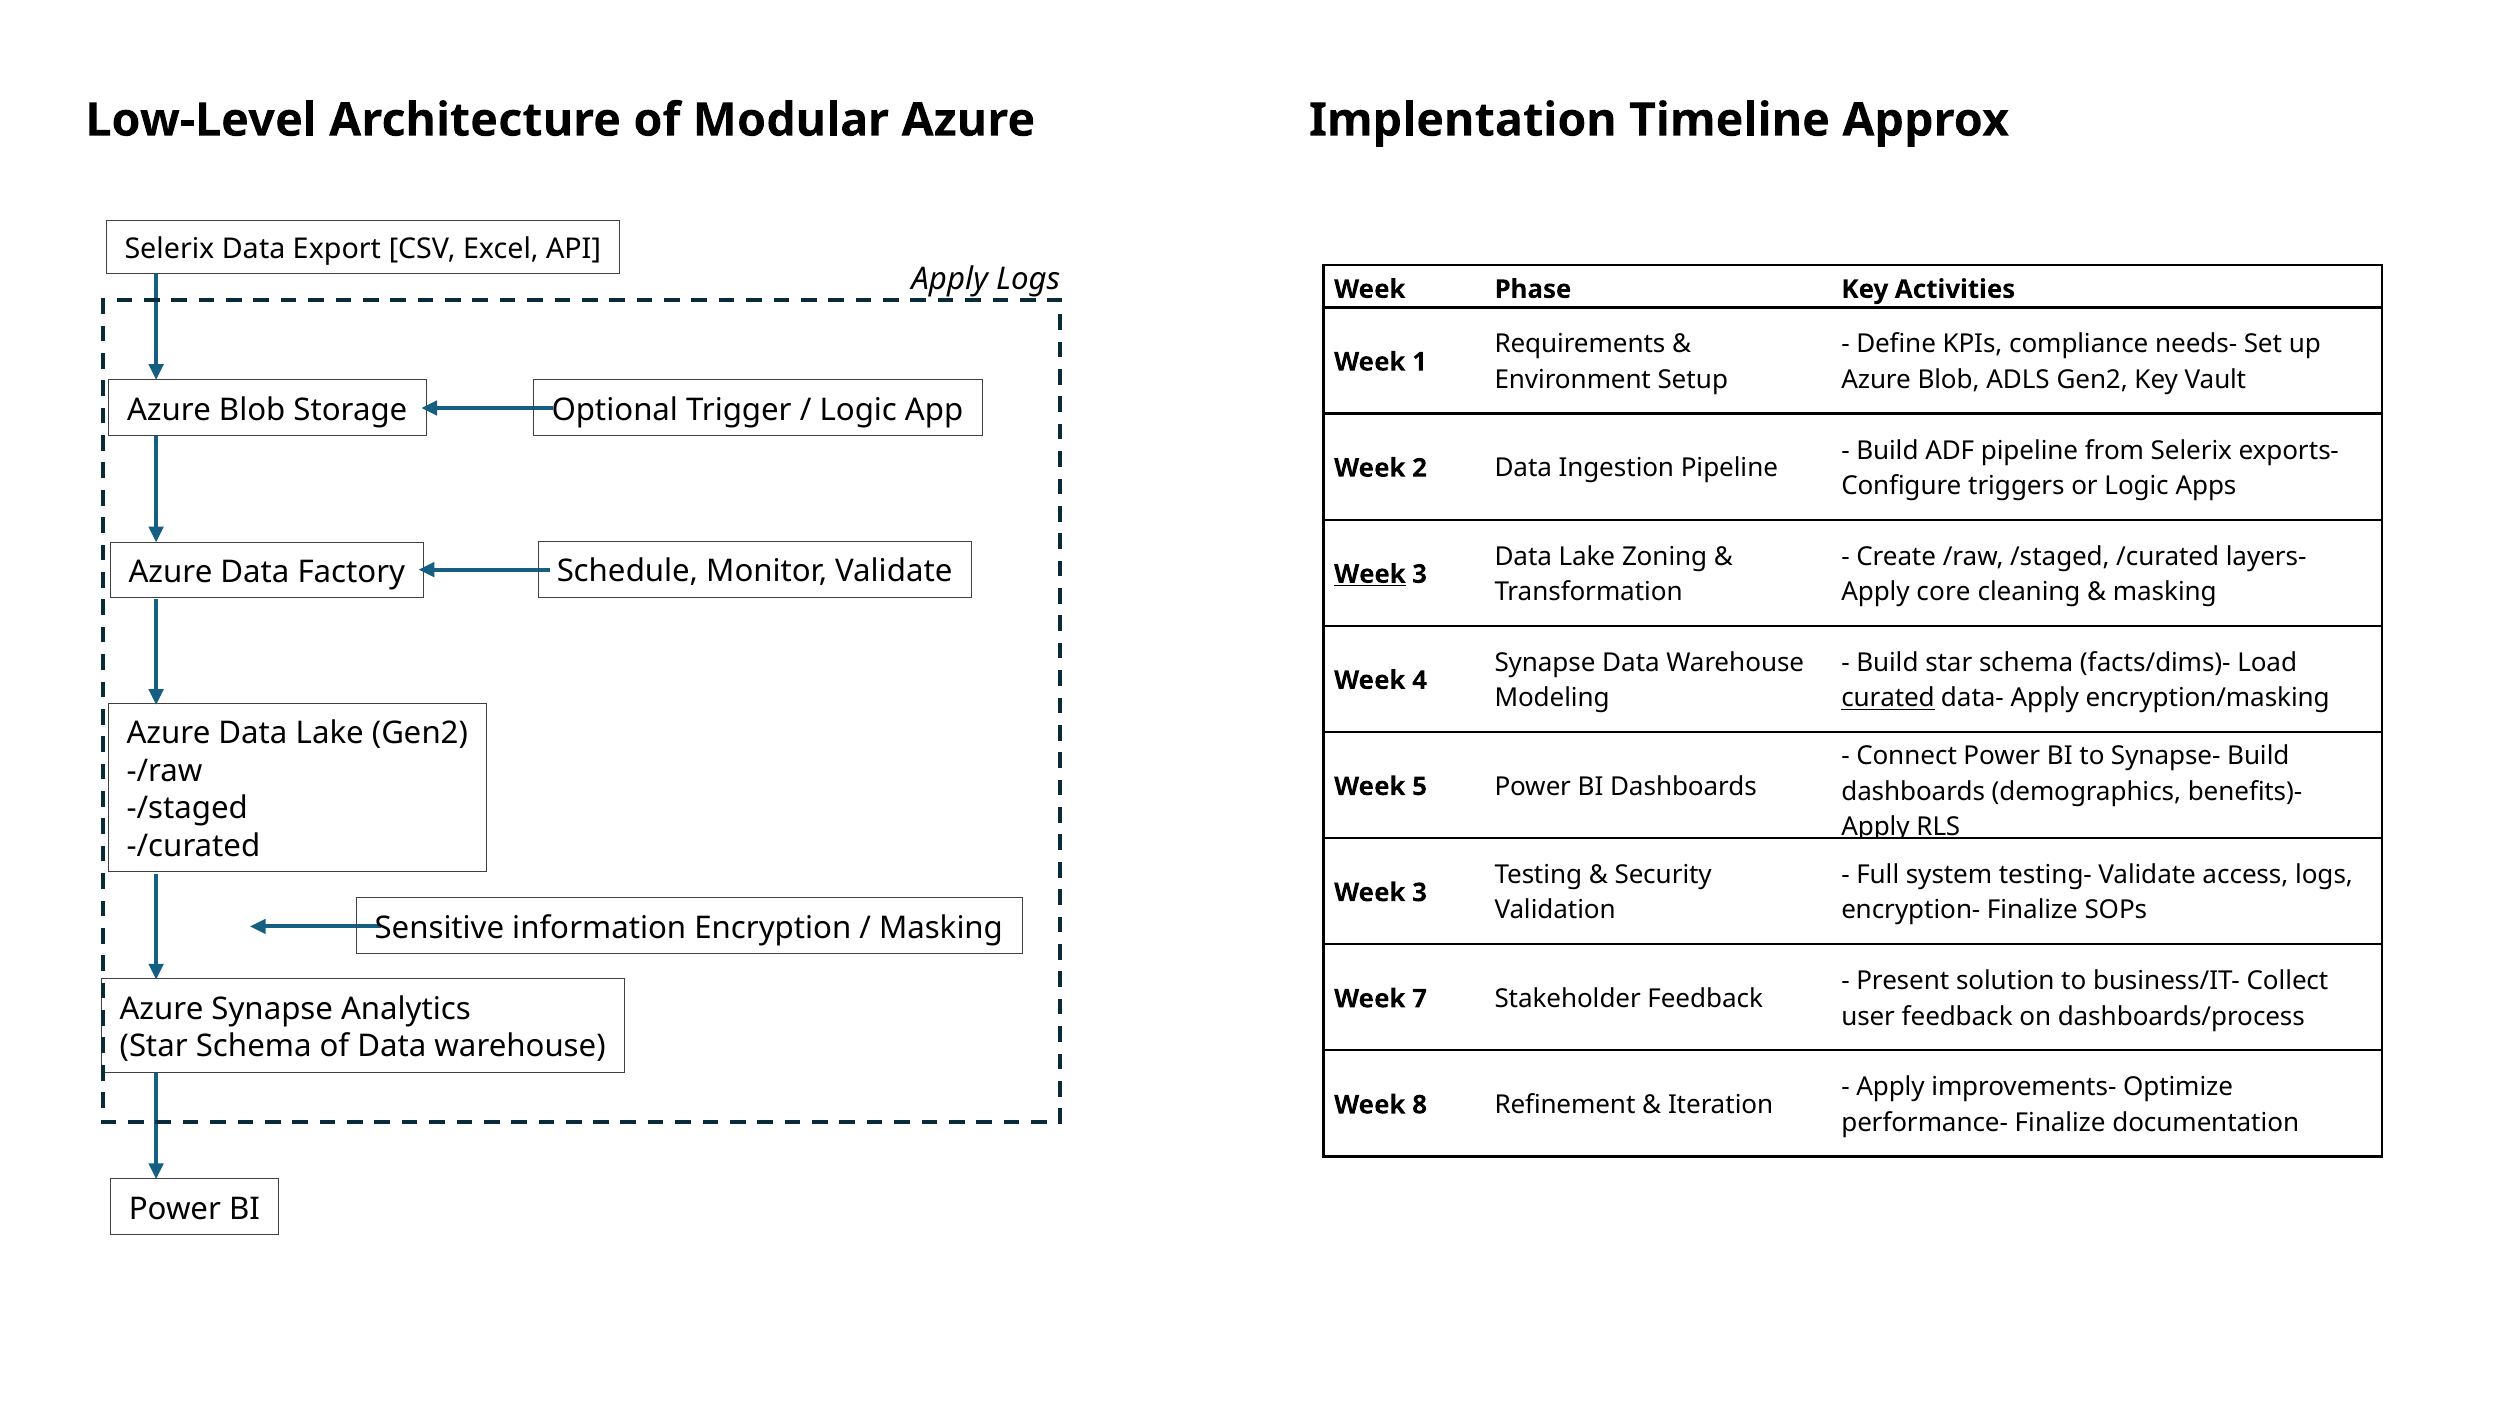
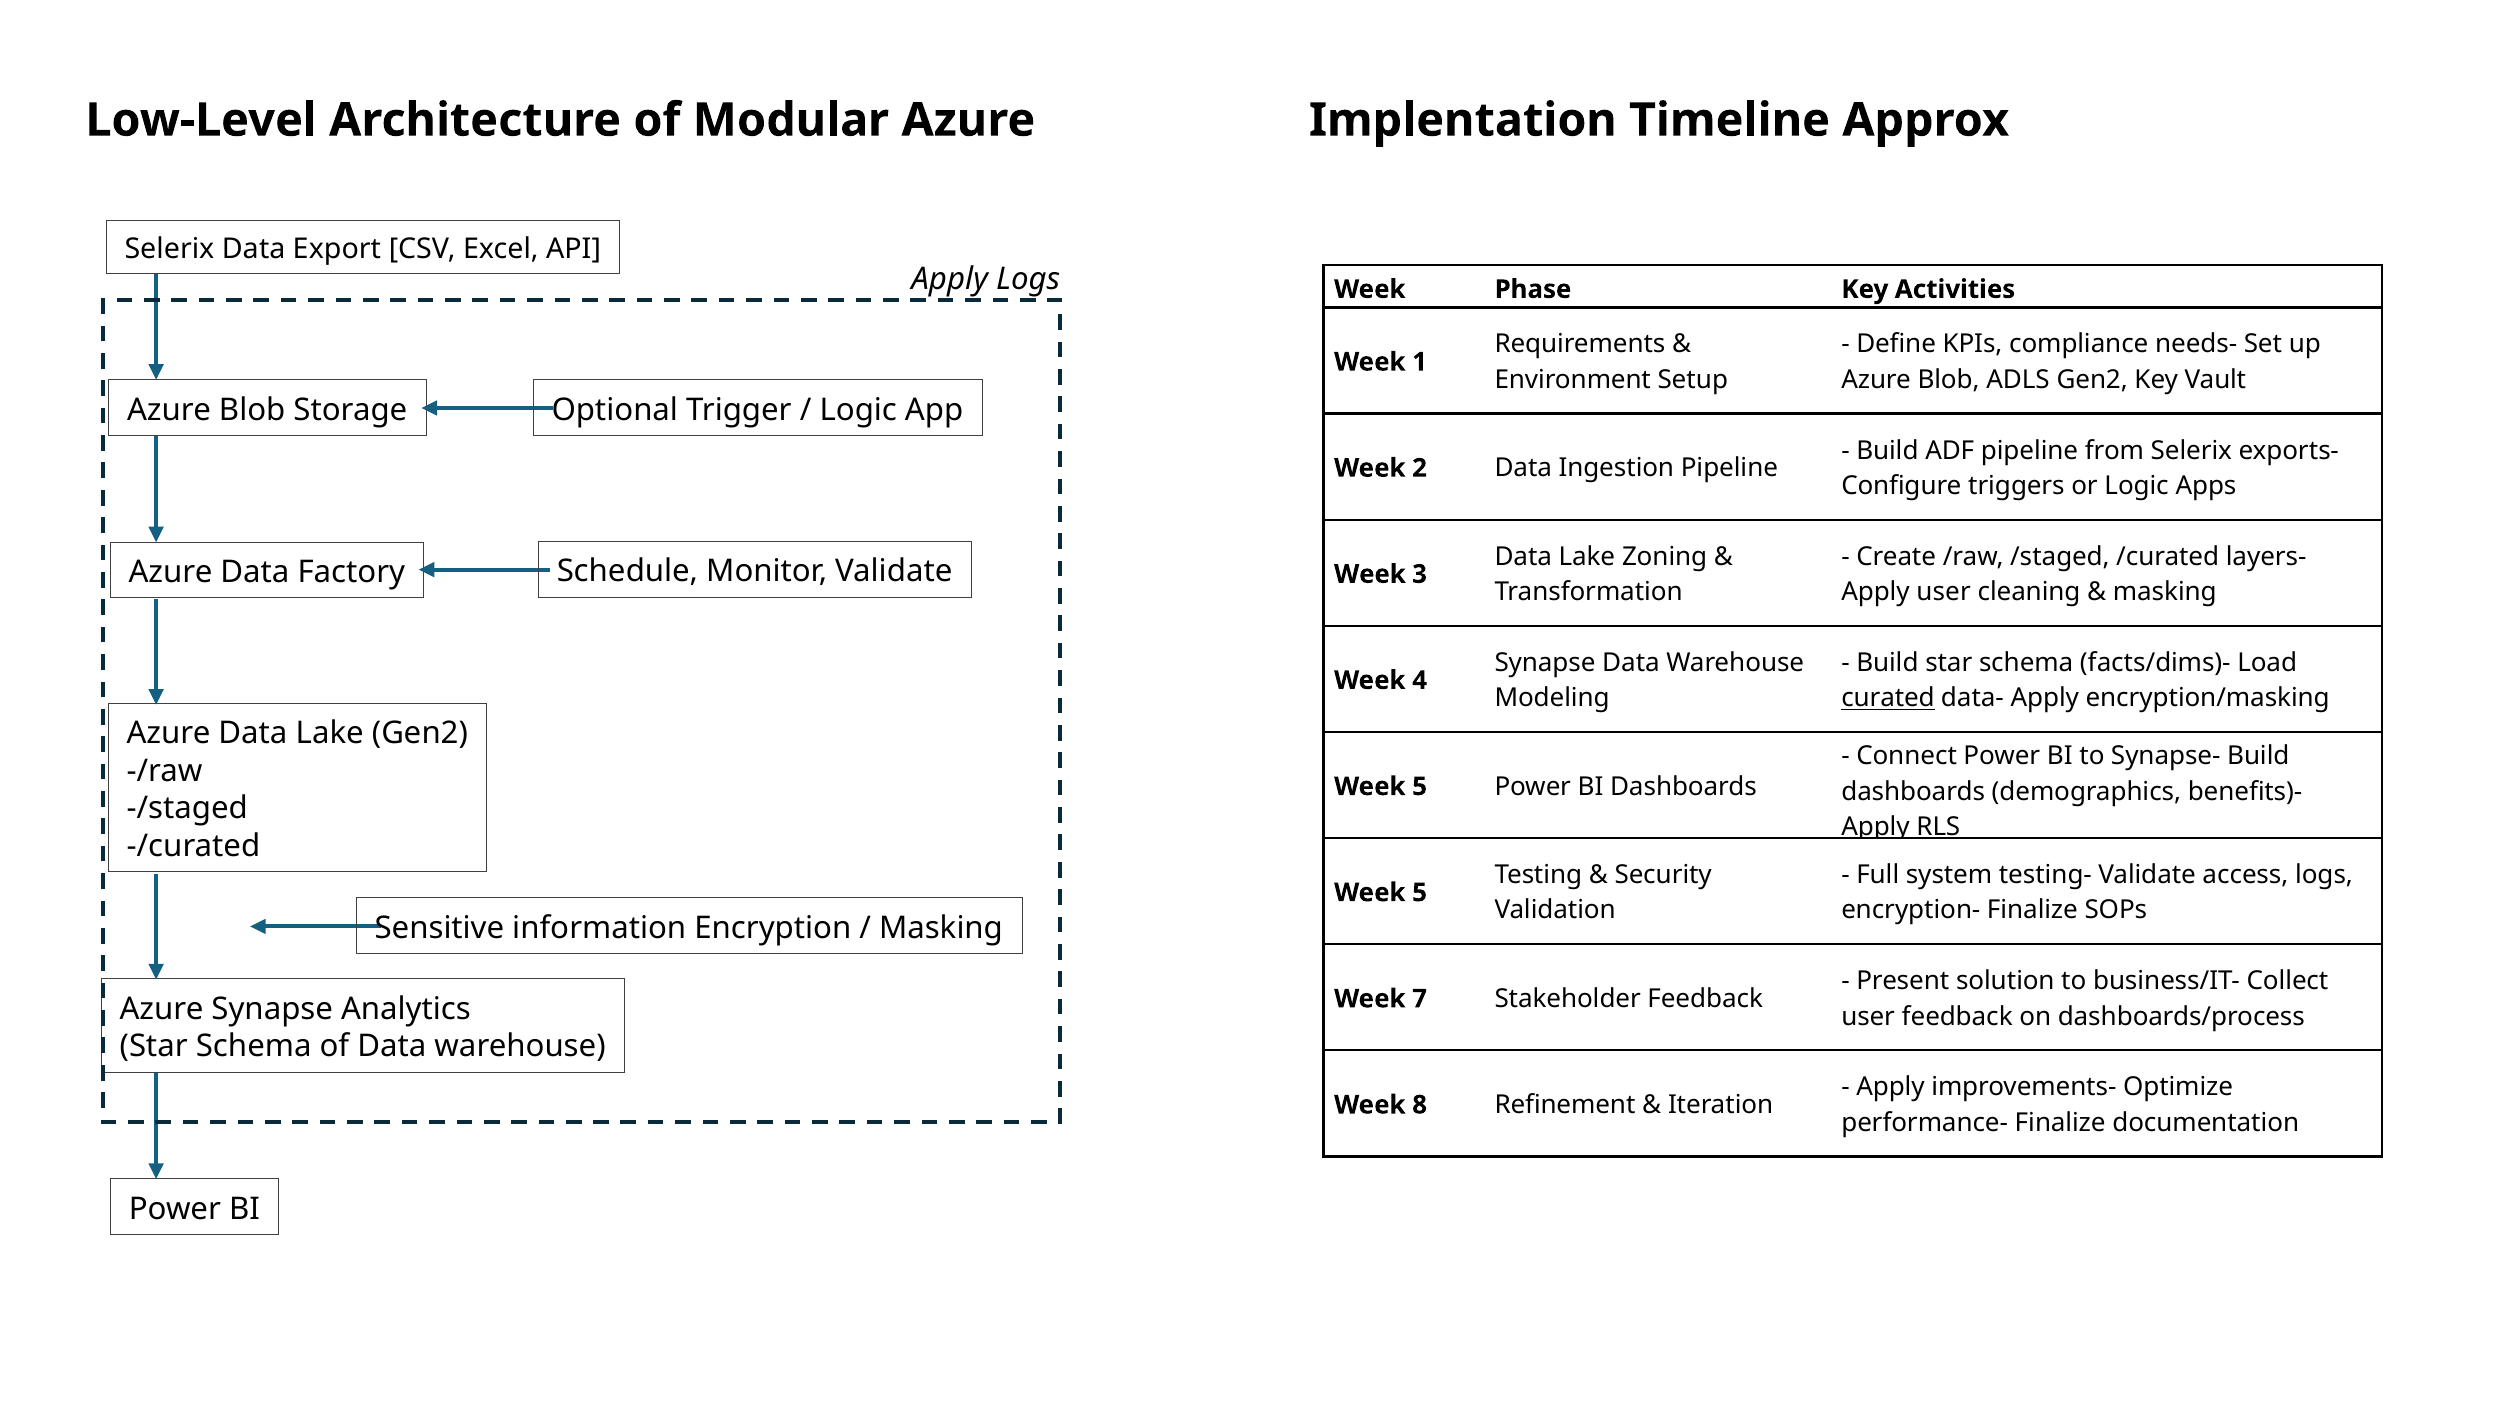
Week at (1370, 574) underline: present -> none
Apply core: core -> user
3 at (1420, 892): 3 -> 5
